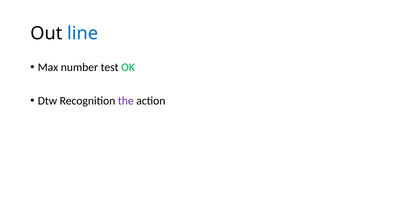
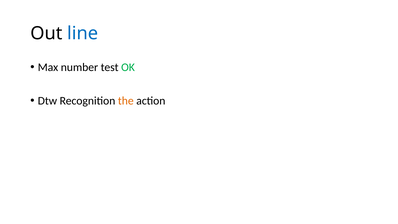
the colour: purple -> orange
